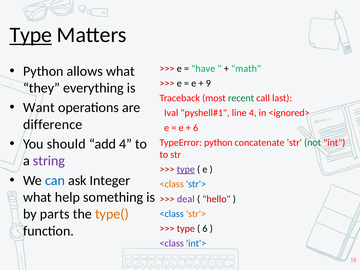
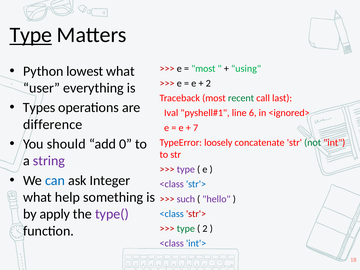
allows: allows -> lowest
have at (203, 68): have -> most
math: math -> using
9 at (208, 83): 9 -> 2
they: they -> user
Want: Want -> Types
line 4: 4 -> 6
6 at (196, 128): 6 -> 7
add 4: 4 -> 0
TypeError python: python -> loosely
type at (186, 169) underline: present -> none
<class at (172, 184) colour: orange -> purple
deal: deal -> such
hello colour: red -> purple
parts: parts -> apply
type( colour: orange -> purple
str'> at (196, 214) colour: orange -> red
type at (186, 229) colour: red -> green
6 at (205, 229): 6 -> 2
